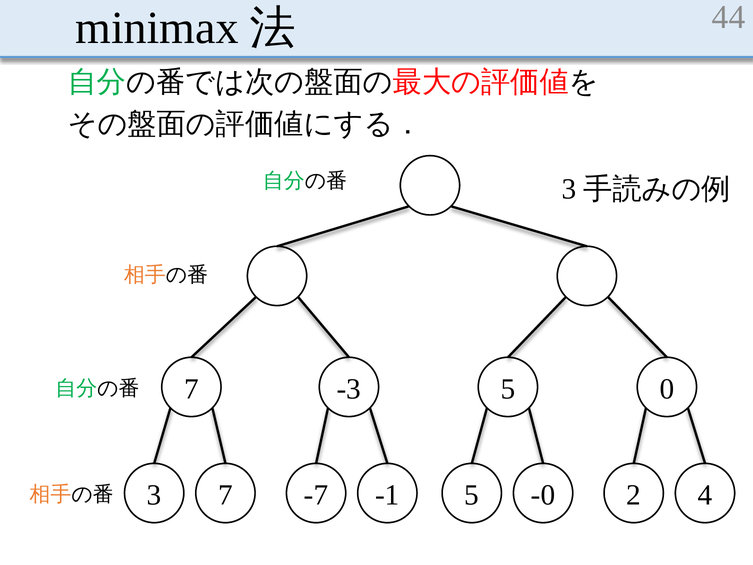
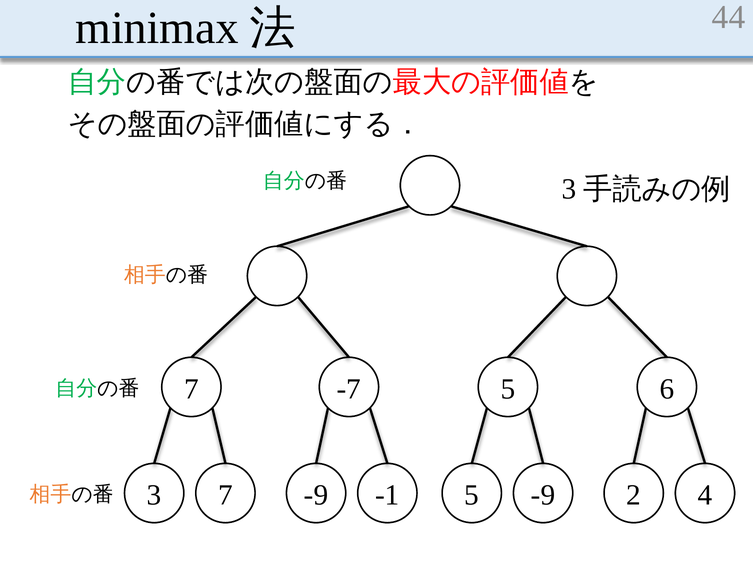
-3: -3 -> -7
0: 0 -> 6
-7 at (316, 495): -7 -> -9
-0 at (543, 495): -0 -> -9
